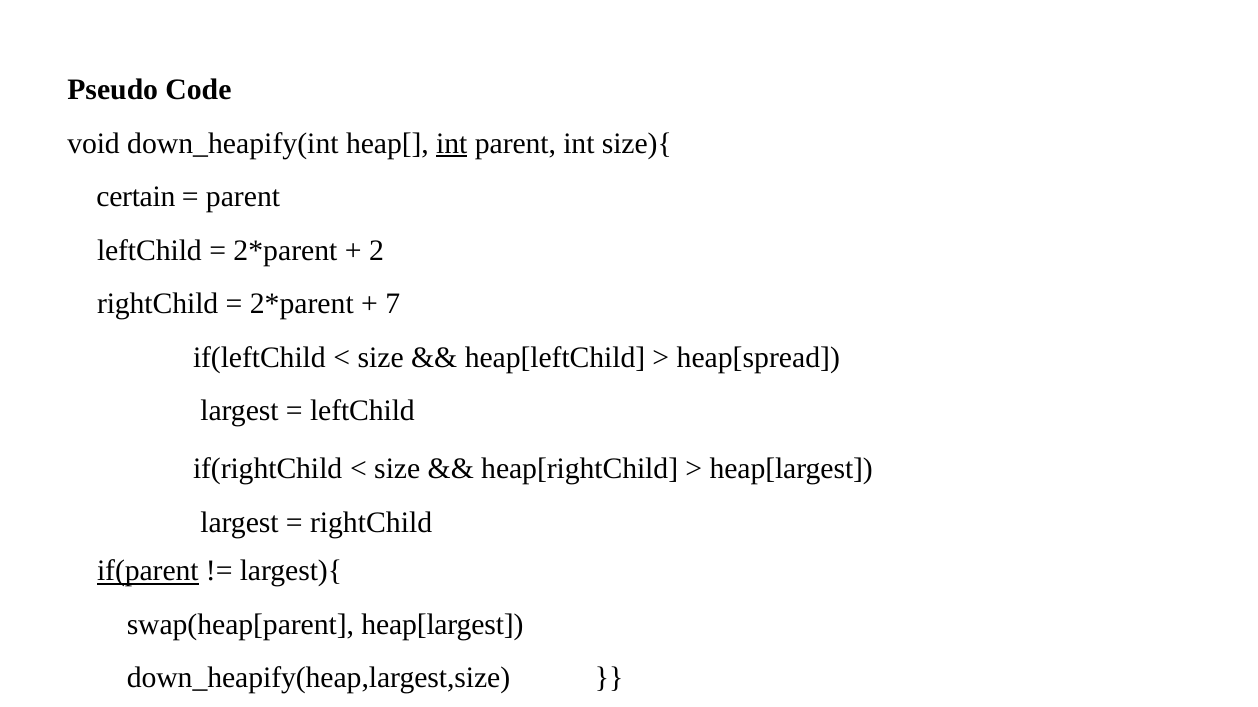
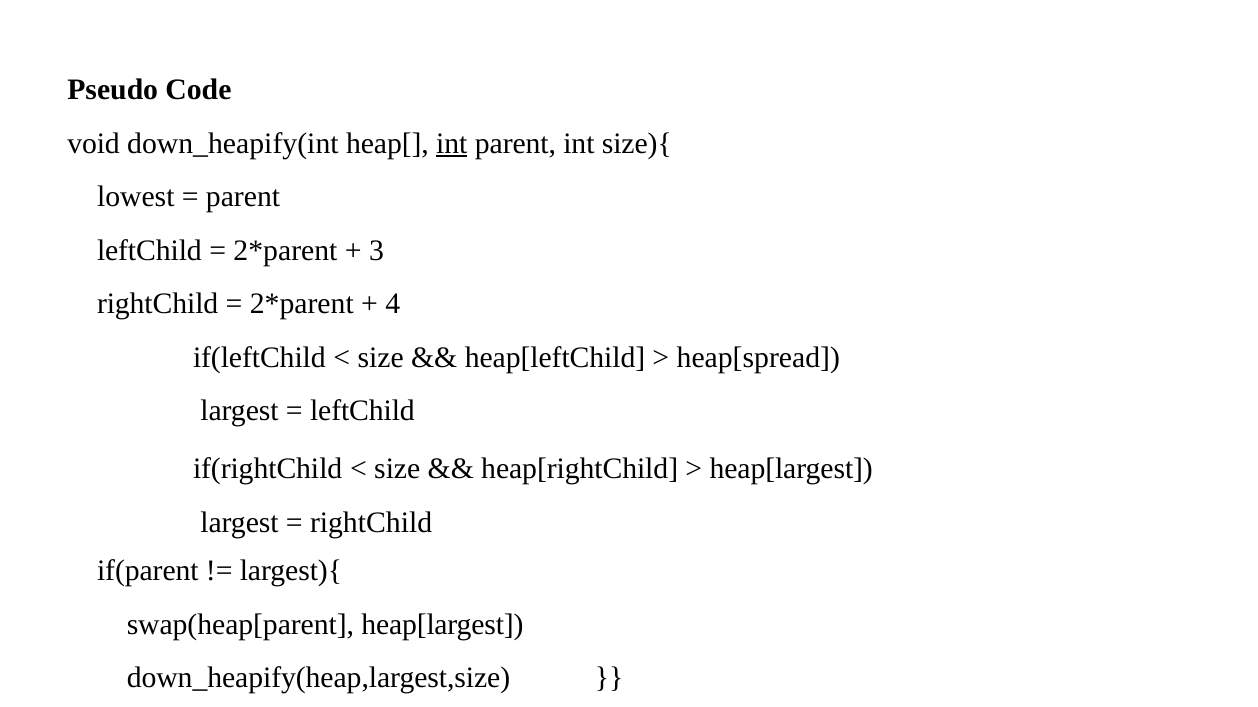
certain: certain -> lowest
2: 2 -> 3
7: 7 -> 4
if(parent underline: present -> none
